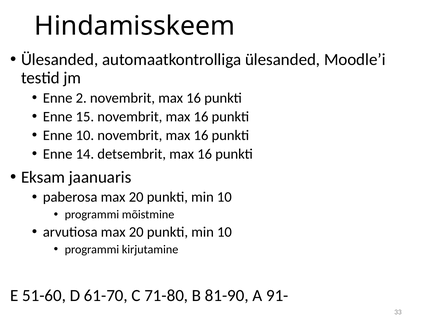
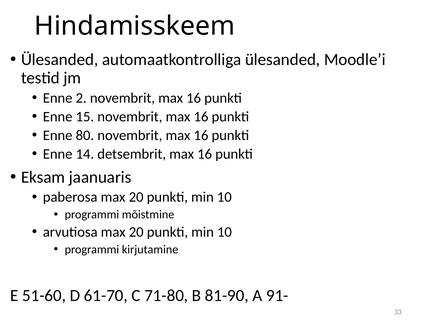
Enne 10: 10 -> 80
